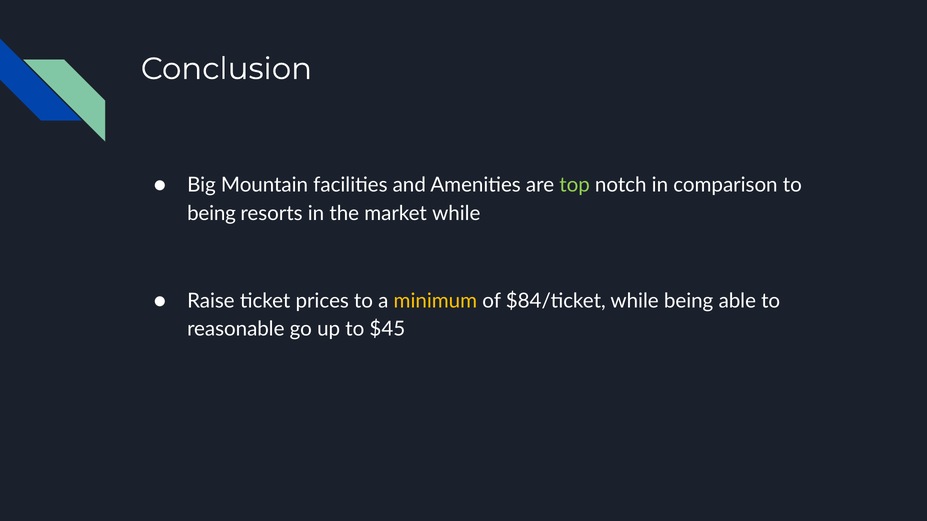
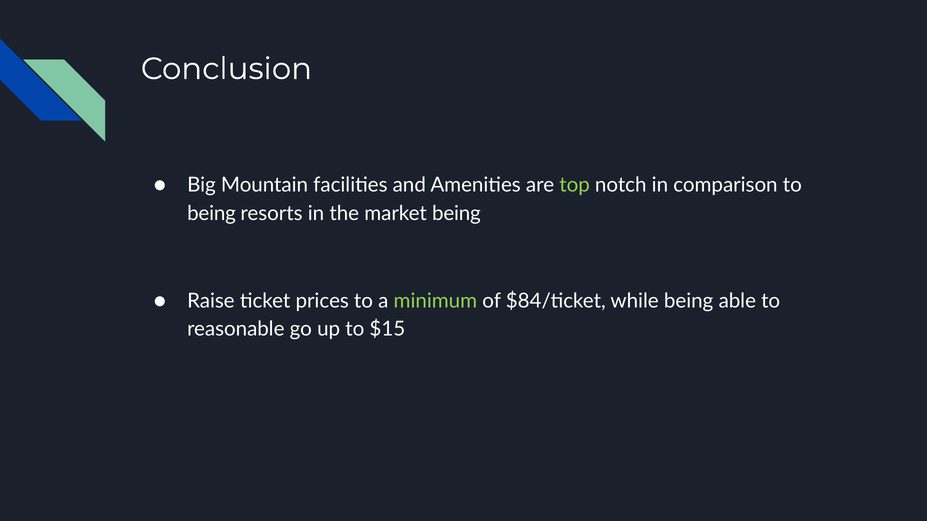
market while: while -> being
minimum colour: yellow -> light green
$45: $45 -> $15
